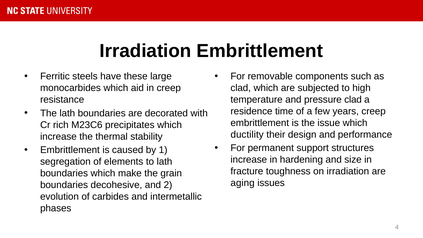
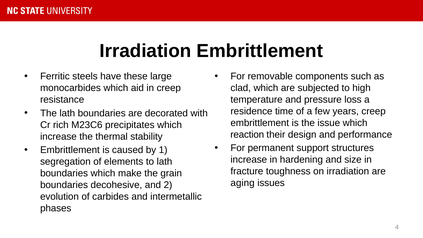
pressure clad: clad -> loss
ductility: ductility -> reaction
